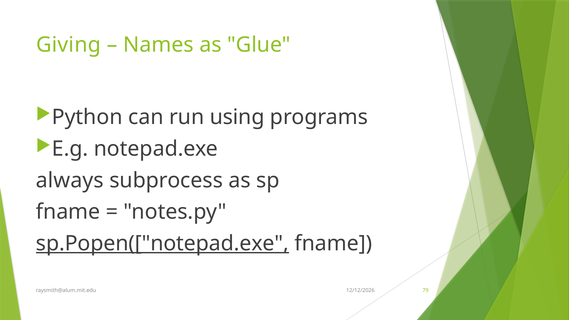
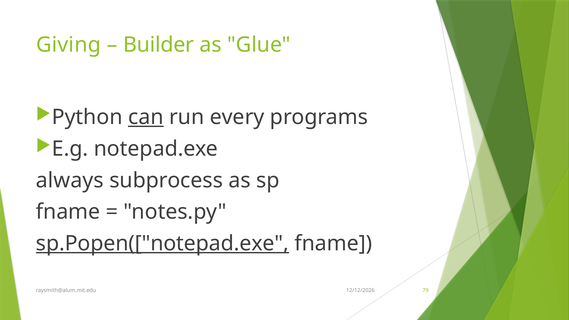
Names: Names -> Builder
can underline: none -> present
using: using -> every
